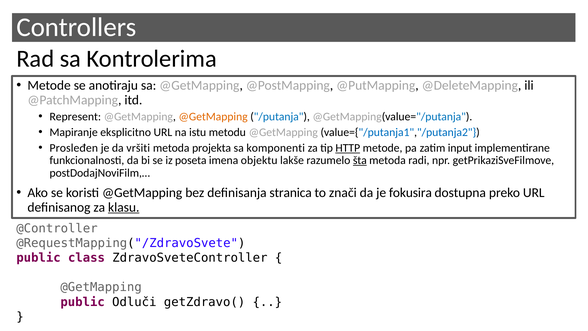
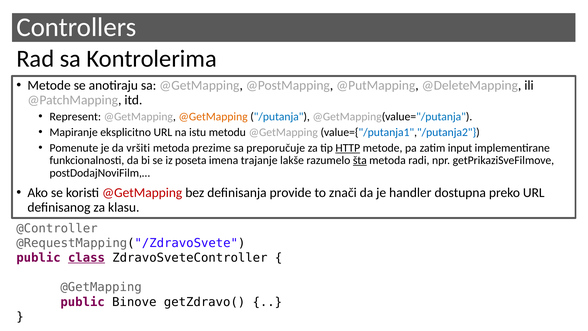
Prosleđen: Prosleđen -> Pomenute
projekta: projekta -> prezime
komponenti: komponenti -> preporučuje
objektu: objektu -> trajanje
@GetMapping at (142, 193) colour: black -> red
stranica: stranica -> provide
fokusira: fokusira -> handler
klasu underline: present -> none
class underline: none -> present
Odluči: Odluči -> Binove
